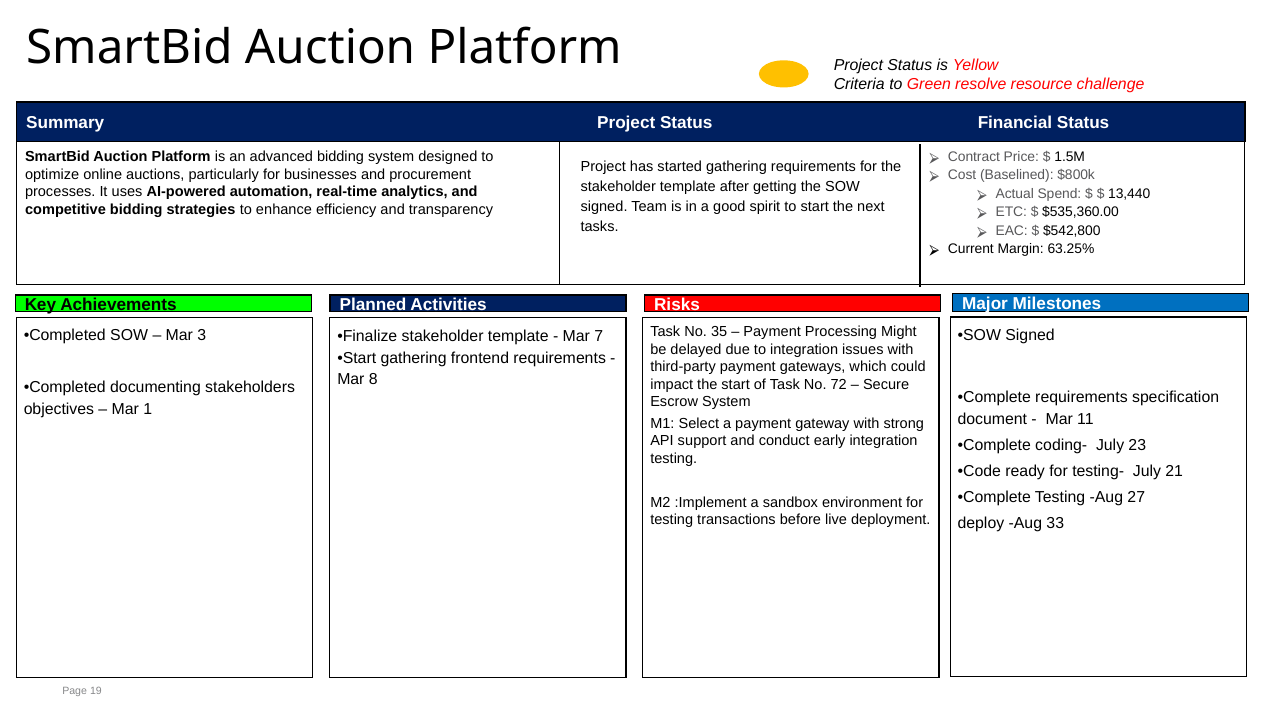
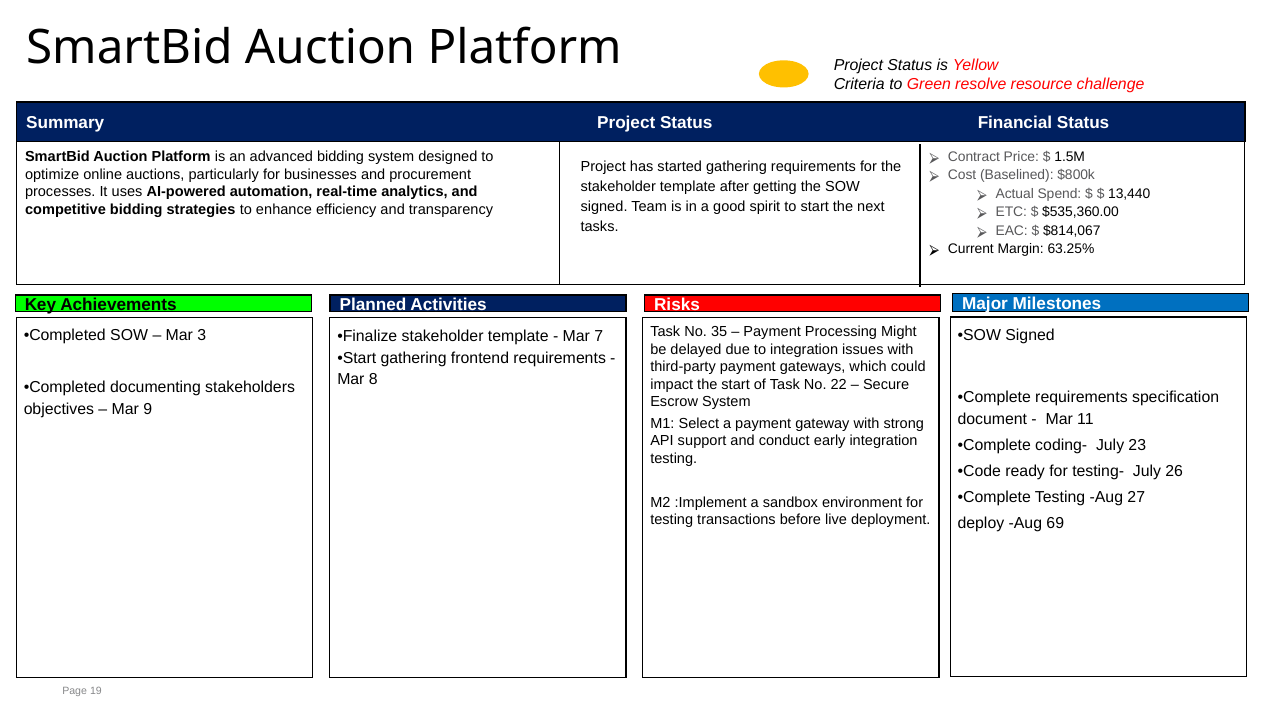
$542,800: $542,800 -> $814,067
72: 72 -> 22
1: 1 -> 9
21: 21 -> 26
33: 33 -> 69
